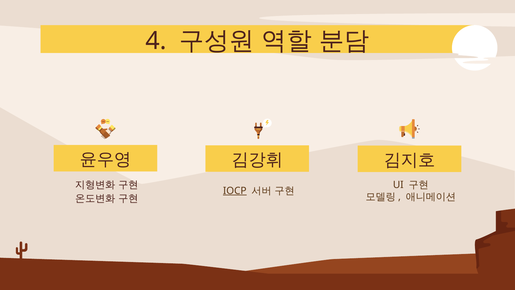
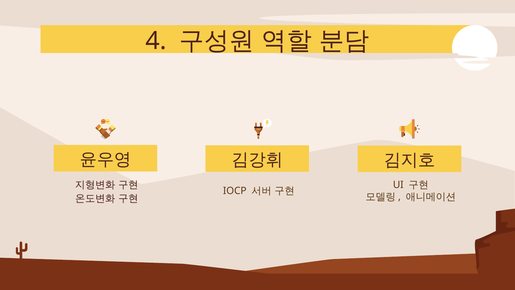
IOCP underline: present -> none
